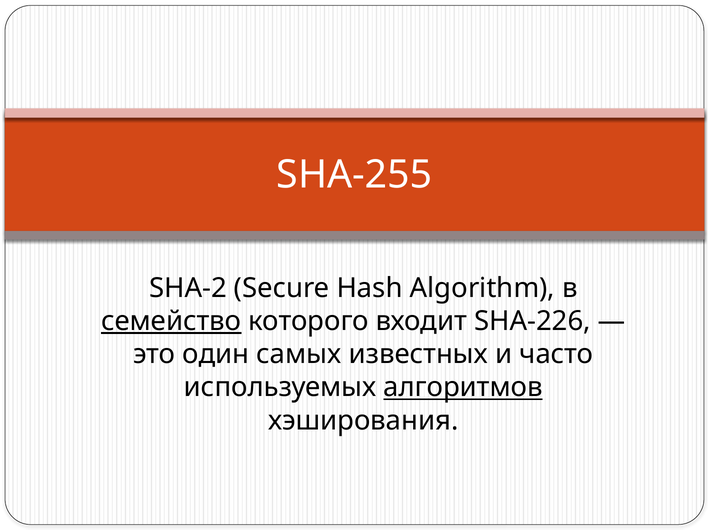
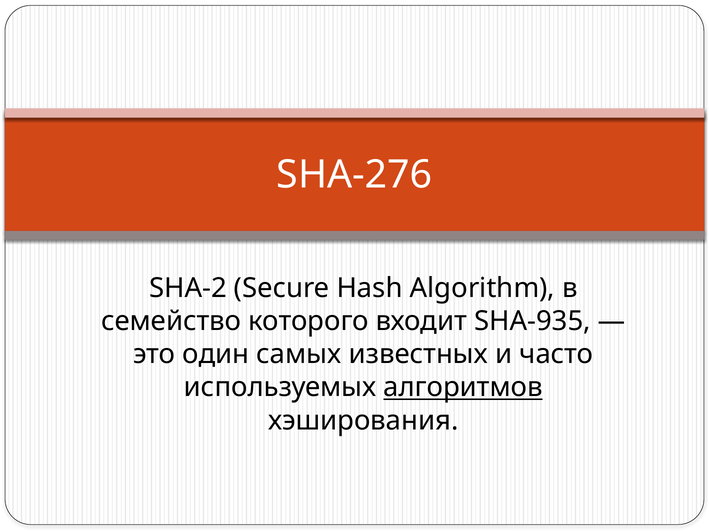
SHA-255: SHA-255 -> SHA-276
семейство underline: present -> none
SHA-226: SHA-226 -> SHA-935
